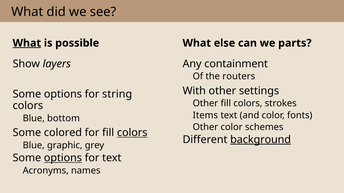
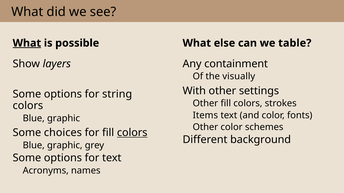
parts: parts -> table
routers: routers -> visually
bottom at (63, 119): bottom -> graphic
colored: colored -> choices
background underline: present -> none
options at (63, 158) underline: present -> none
